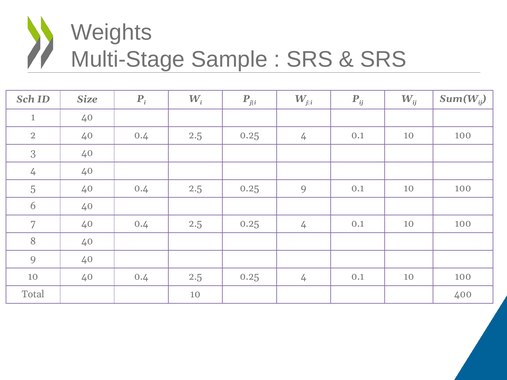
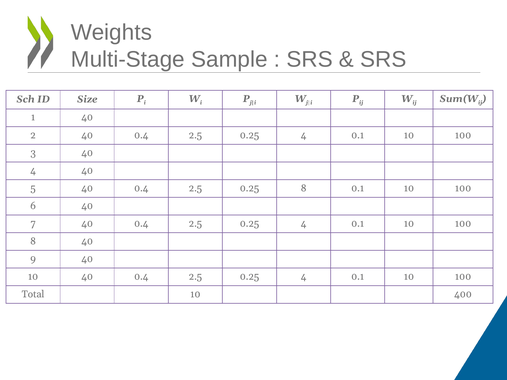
0.25 9: 9 -> 8
